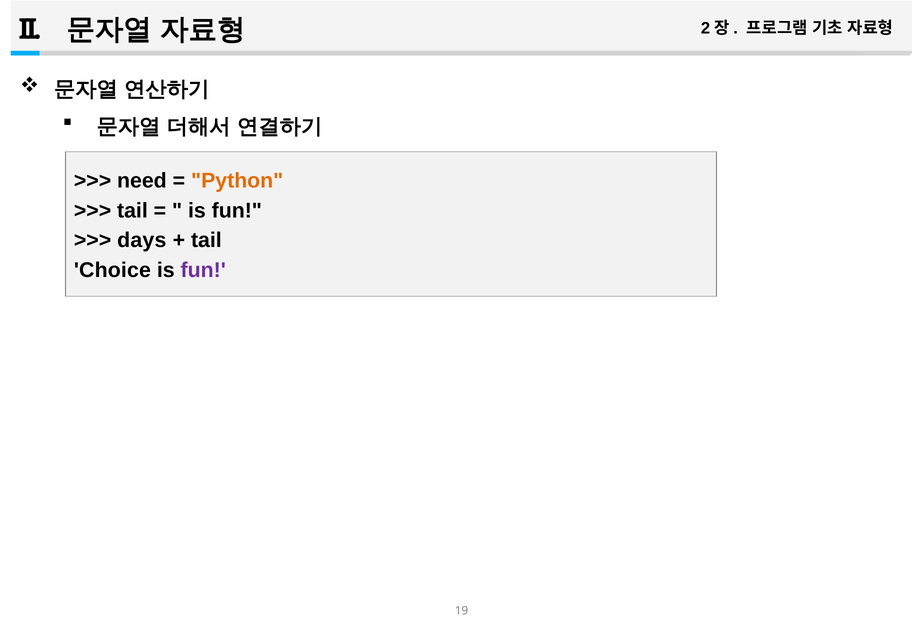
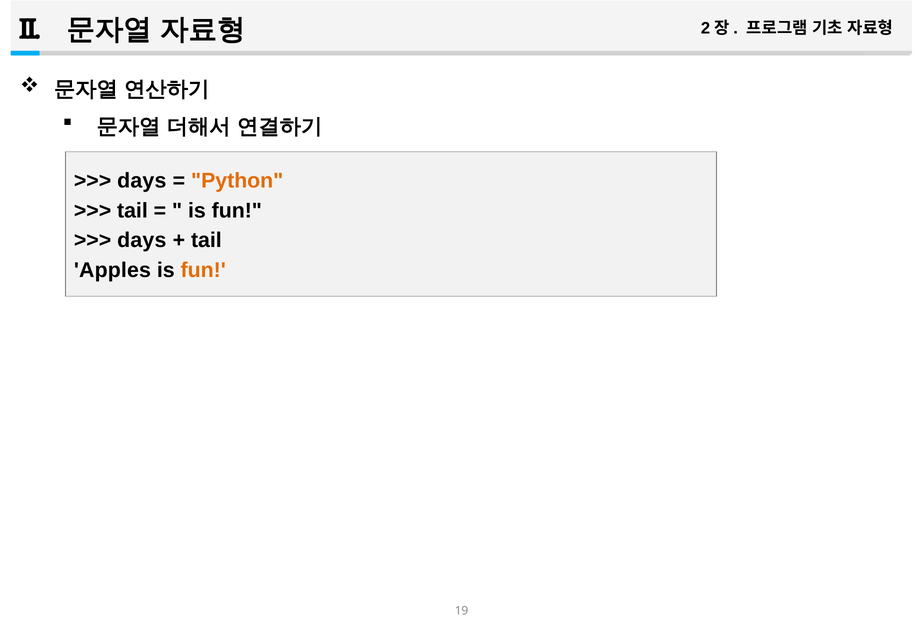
need at (142, 181): need -> days
Choice: Choice -> Apples
fun at (203, 270) colour: purple -> orange
